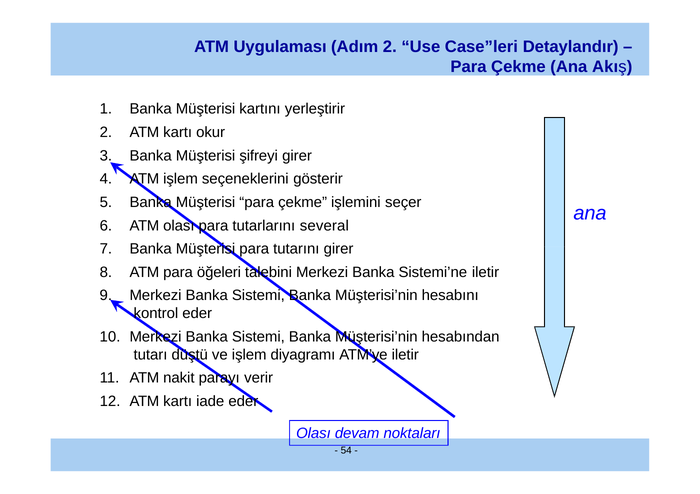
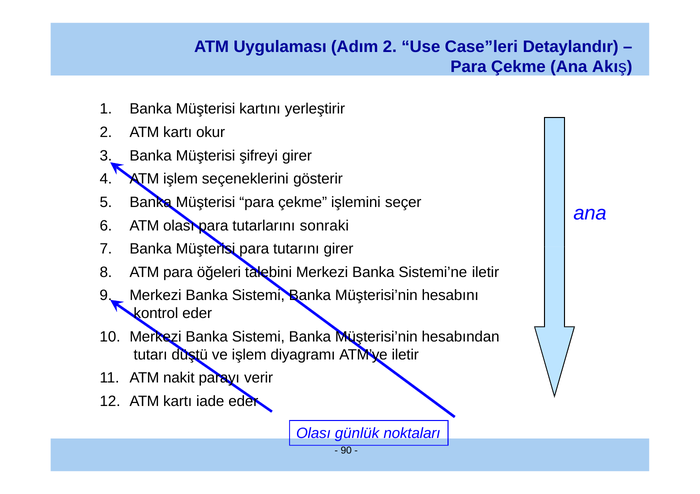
several: several -> sonraki
devam: devam -> günlük
54: 54 -> 90
